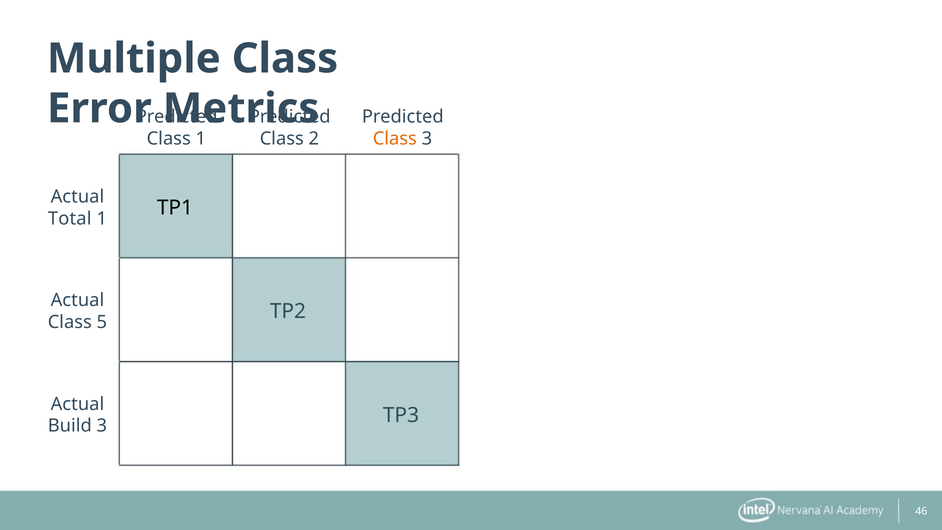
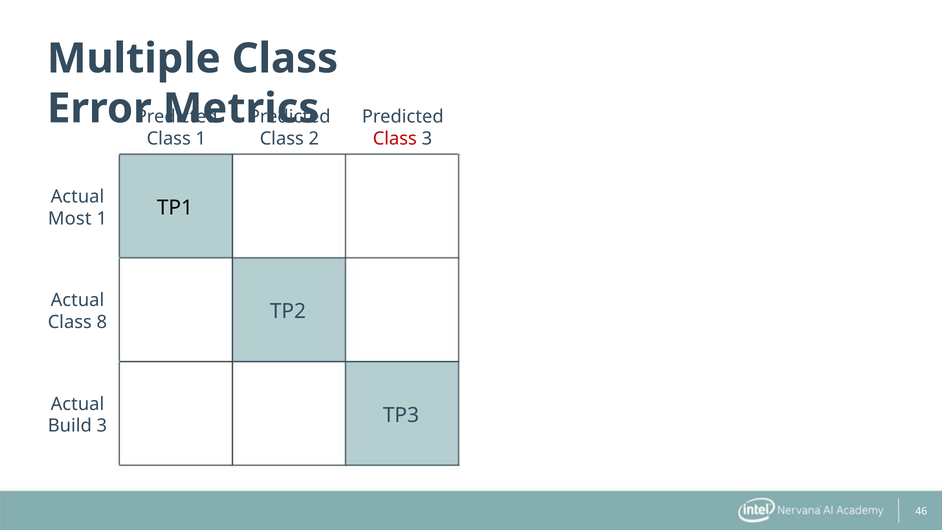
Class at (395, 138) colour: orange -> red
Total: Total -> Most
5: 5 -> 8
